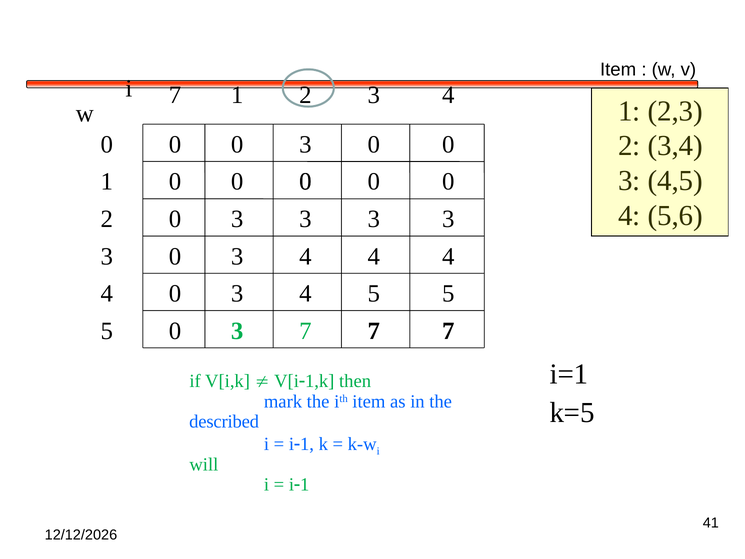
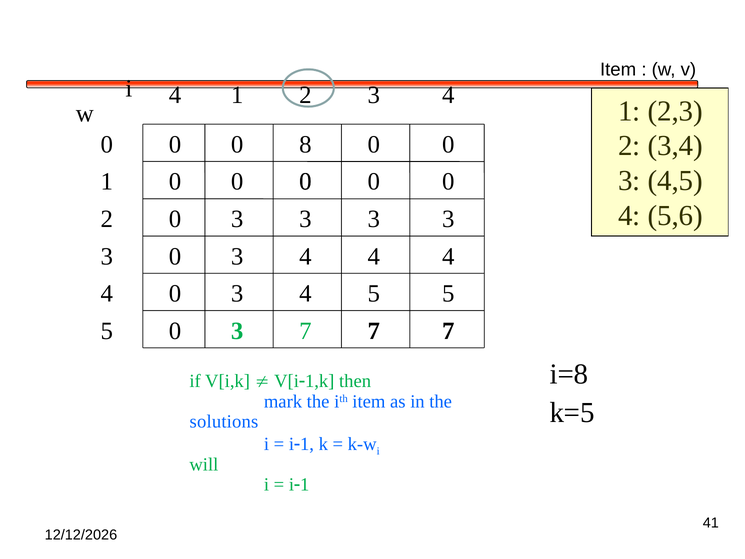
i 7: 7 -> 4
3 at (305, 144): 3 -> 8
i=1: i=1 -> i=8
described: described -> solutions
